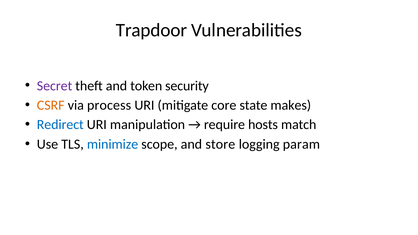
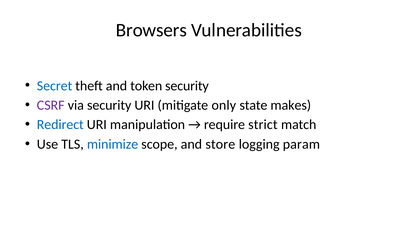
Trapdoor: Trapdoor -> Browsers
Secret colour: purple -> blue
CSRF colour: orange -> purple
via process: process -> security
core: core -> only
hosts: hosts -> strict
